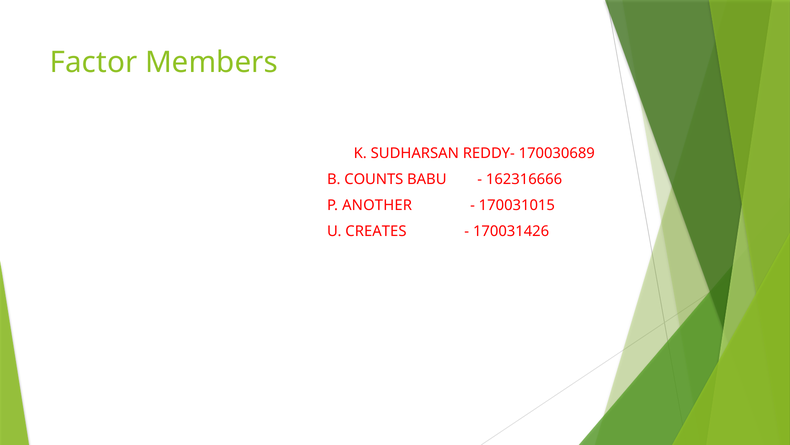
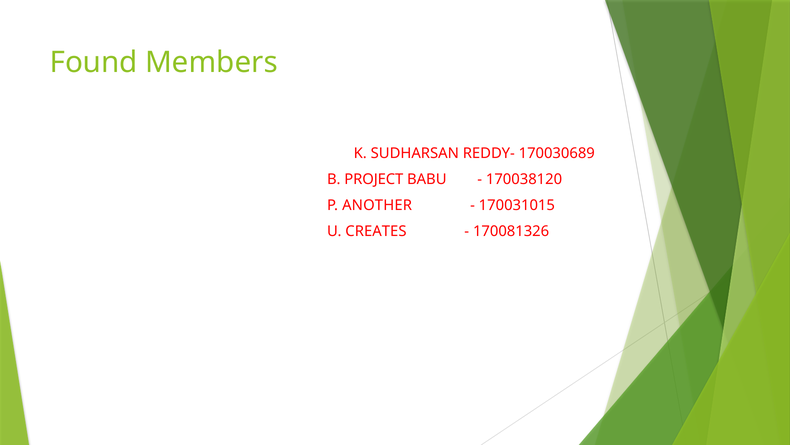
Factor: Factor -> Found
COUNTS: COUNTS -> PROJECT
162316666: 162316666 -> 170038120
170031426: 170031426 -> 170081326
